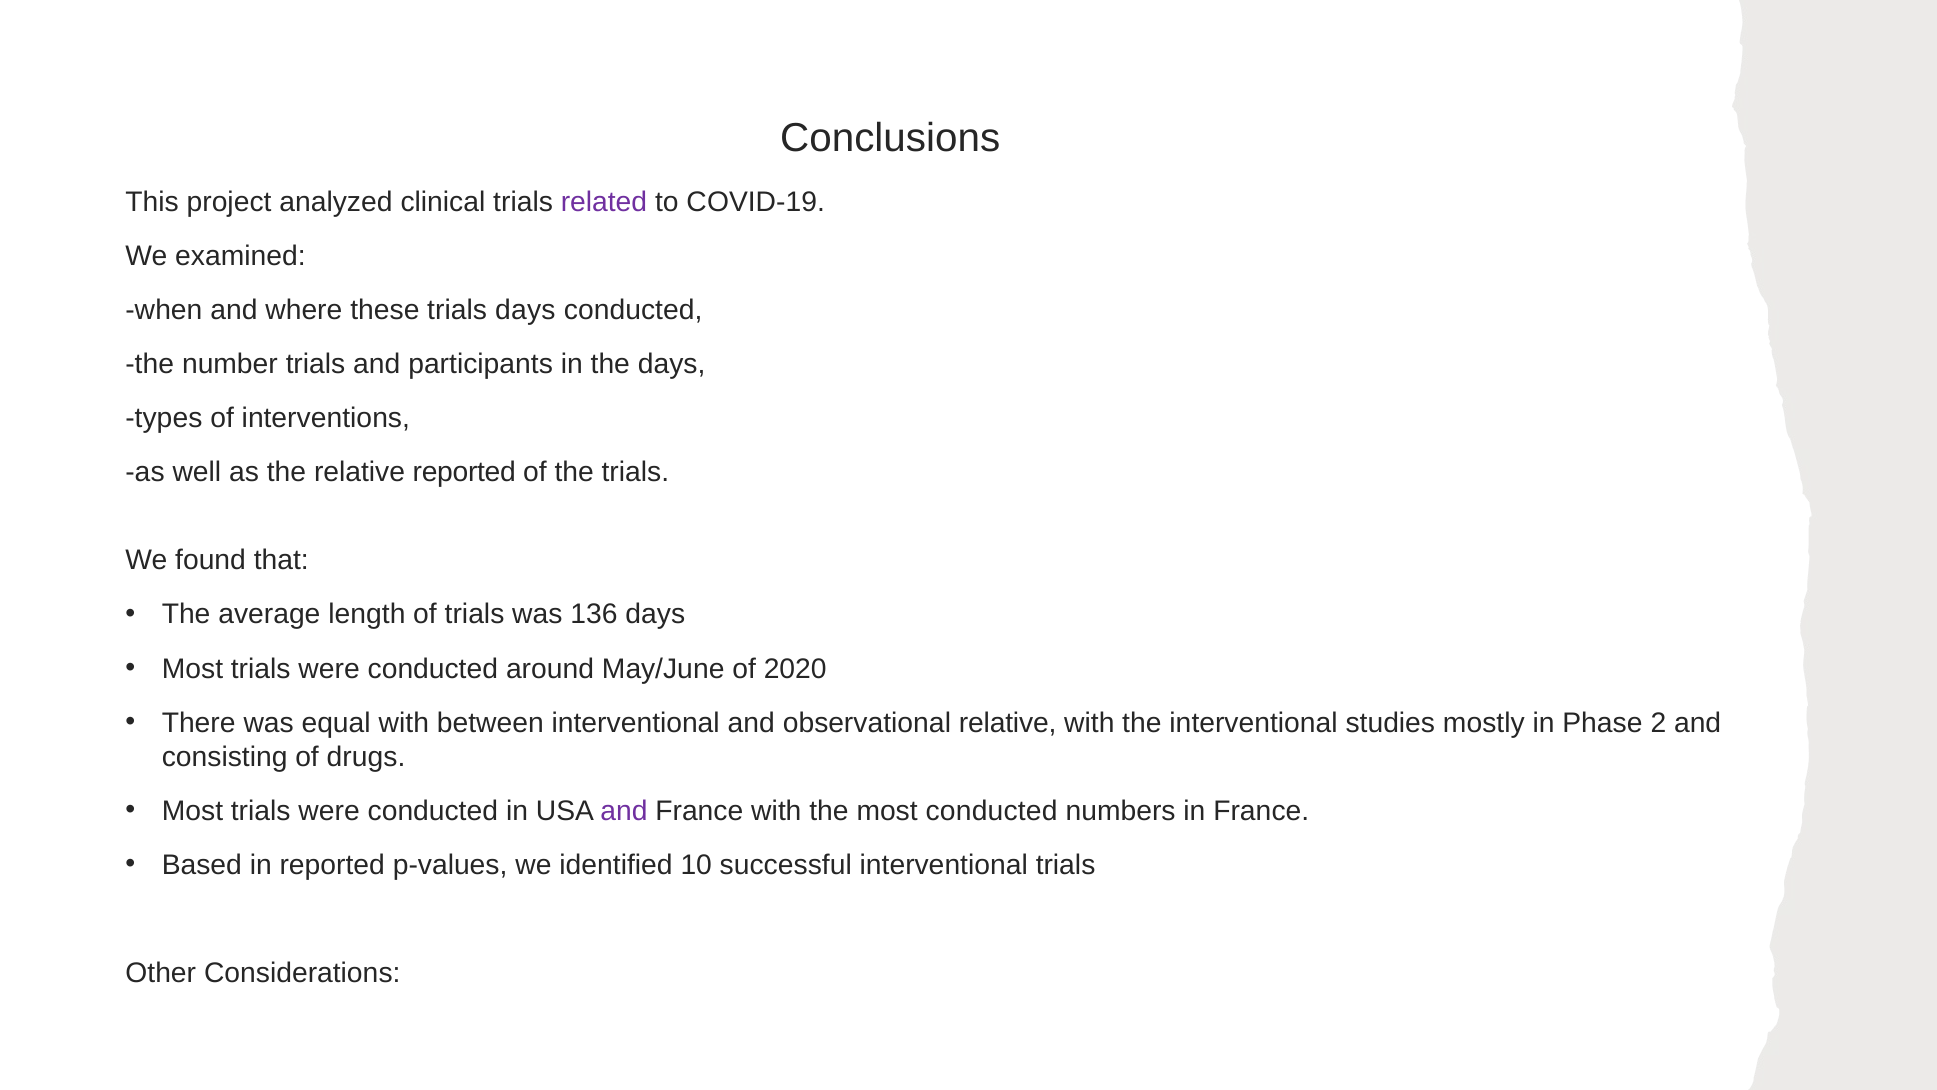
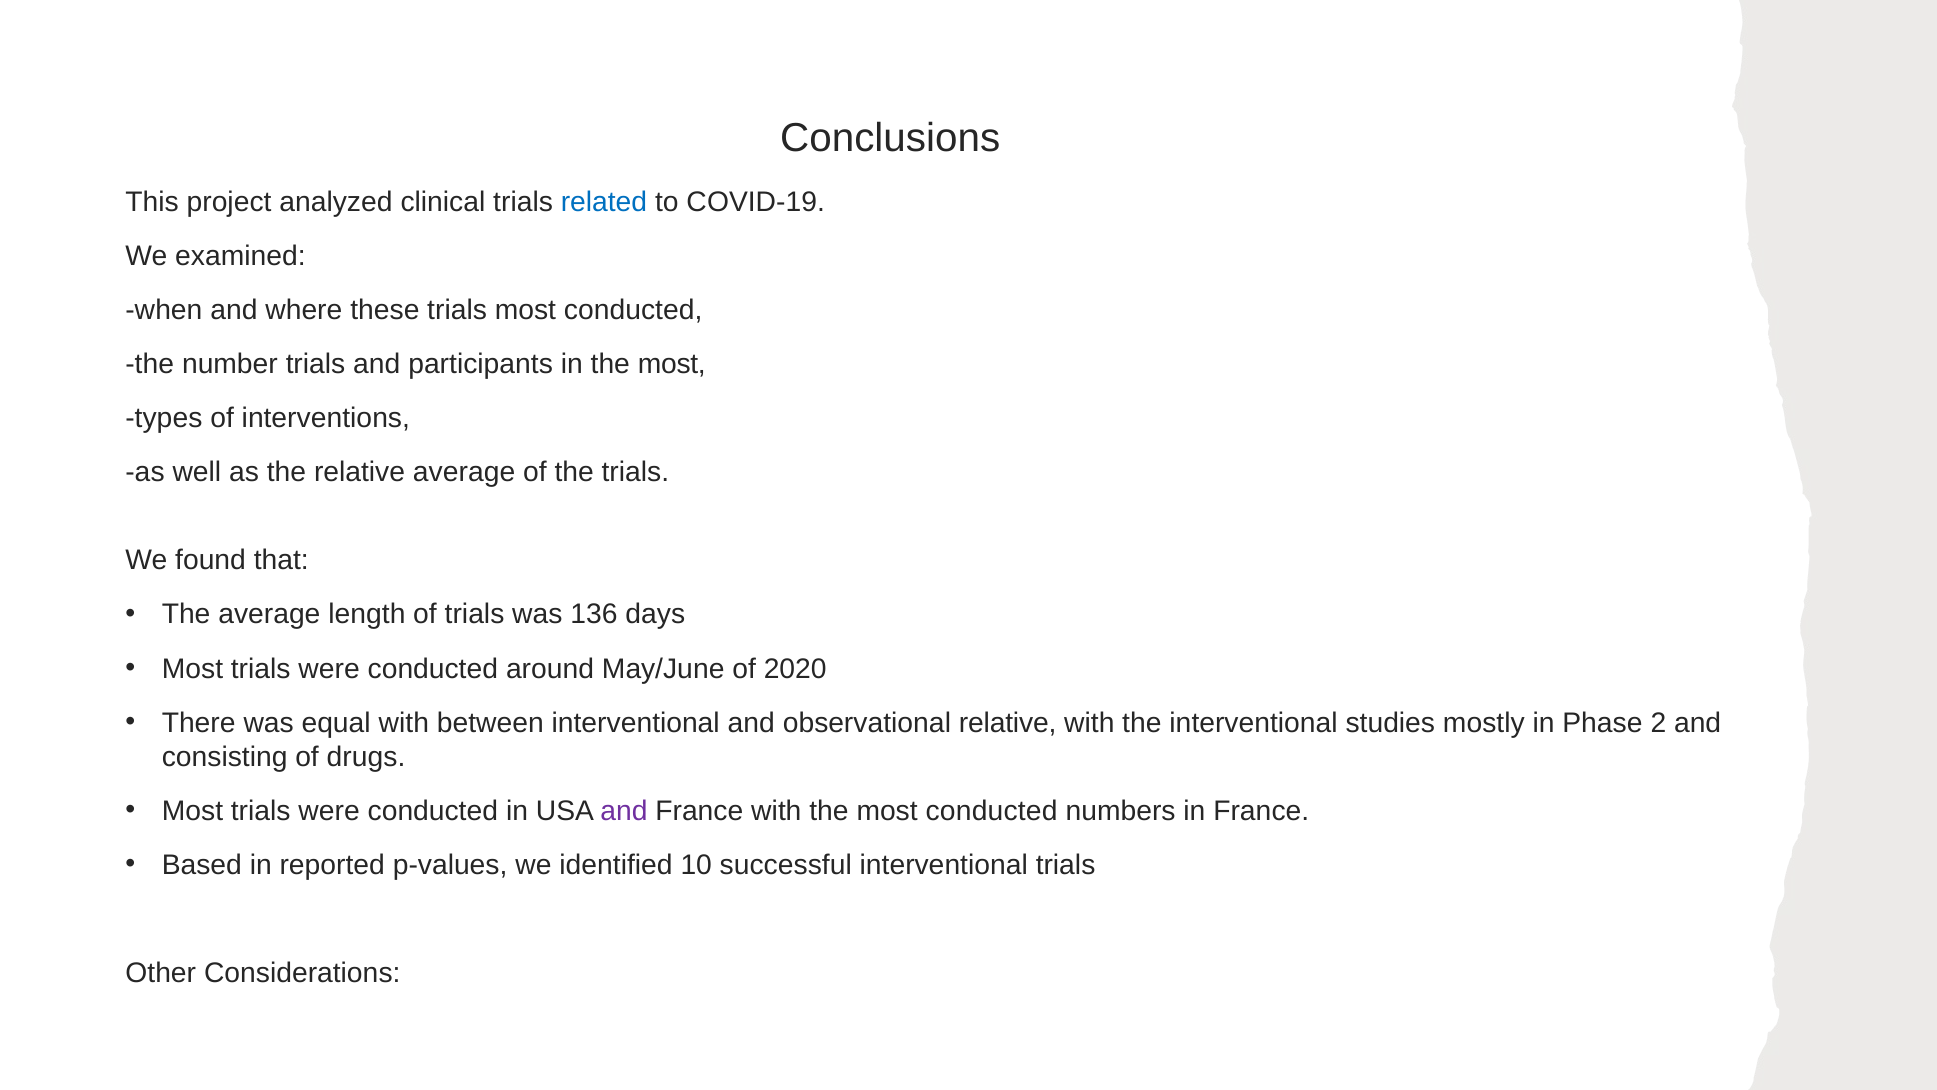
related colour: purple -> blue
trials days: days -> most
in the days: days -> most
relative reported: reported -> average
